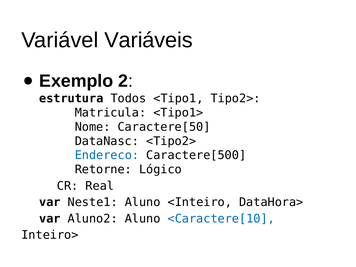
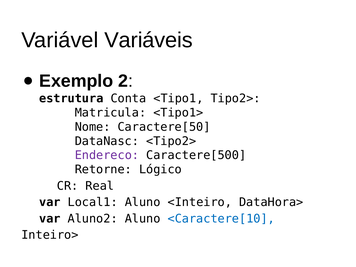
Todos: Todos -> Conta
Endereco colour: blue -> purple
Neste1: Neste1 -> Local1
